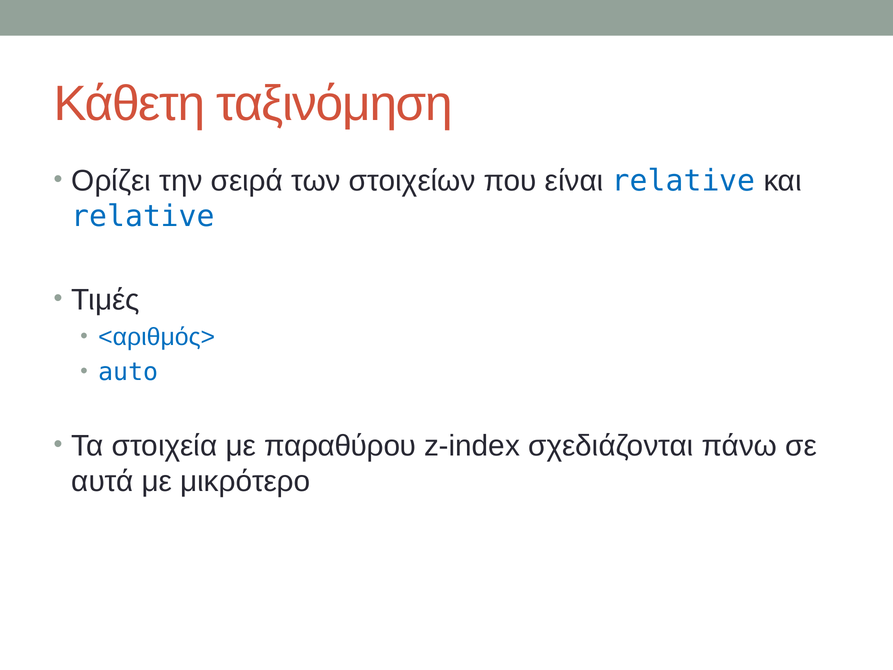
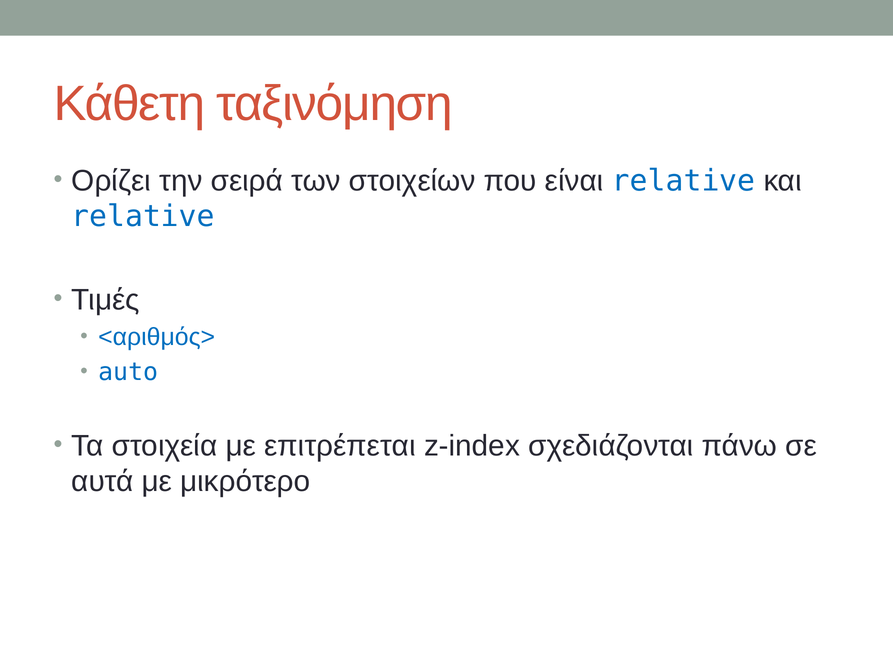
παραθύρου: παραθύρου -> επιτρέπεται
